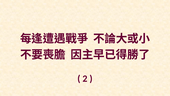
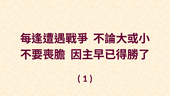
2: 2 -> 1
